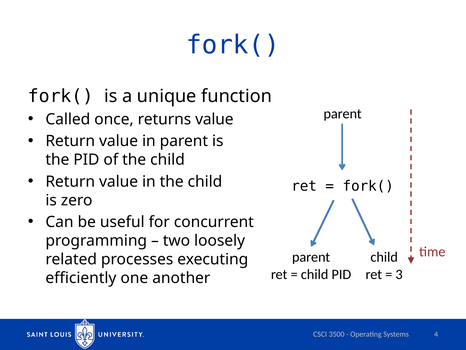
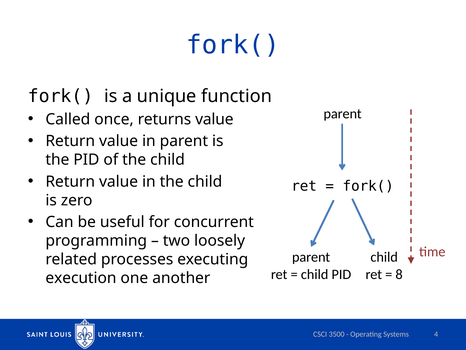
3: 3 -> 8
efficiently: efficiently -> execution
